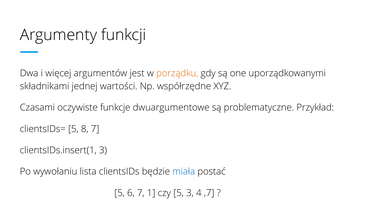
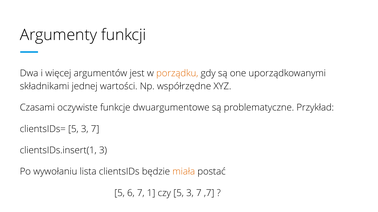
clientsIDs= 5 8: 8 -> 3
miała colour: blue -> orange
czy 5 3 4: 4 -> 7
